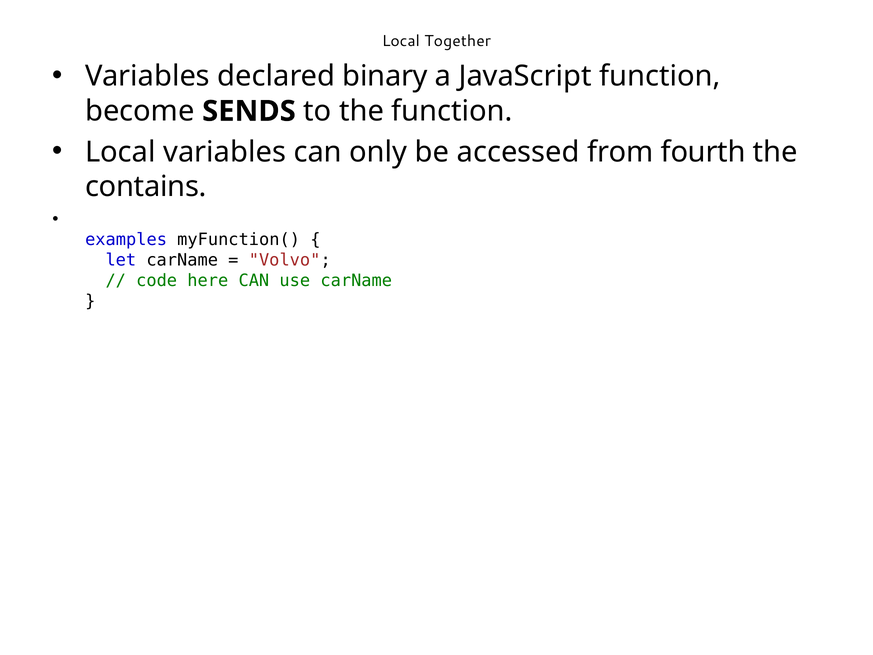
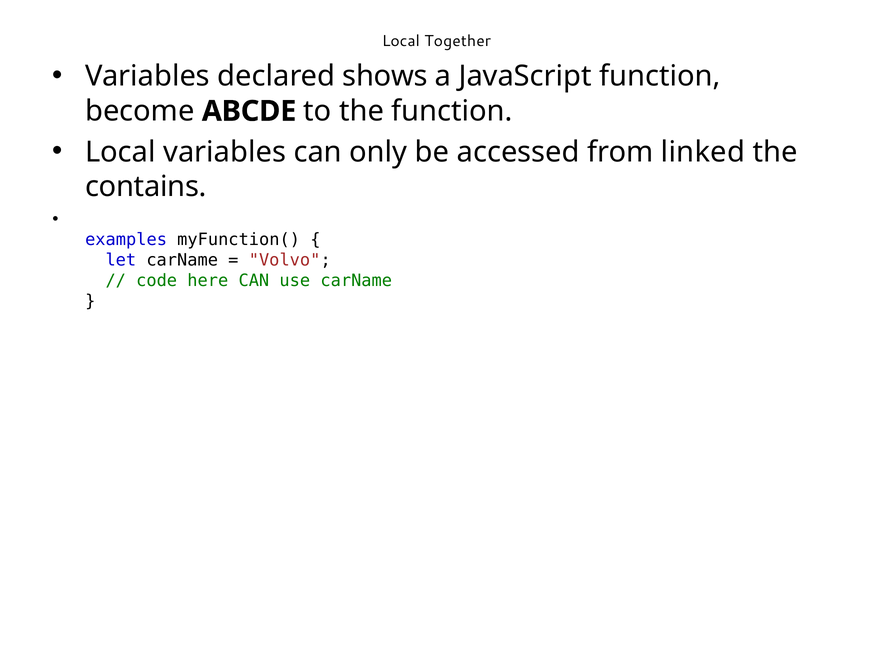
binary: binary -> shows
SENDS: SENDS -> ABCDE
fourth: fourth -> linked
